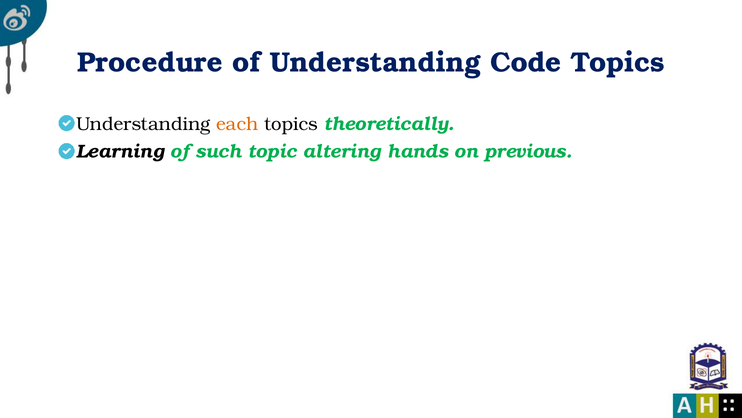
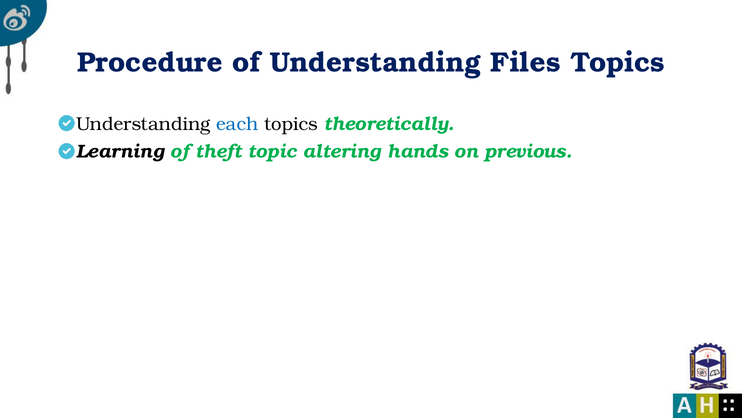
Code: Code -> Files
each colour: orange -> blue
such: such -> theft
